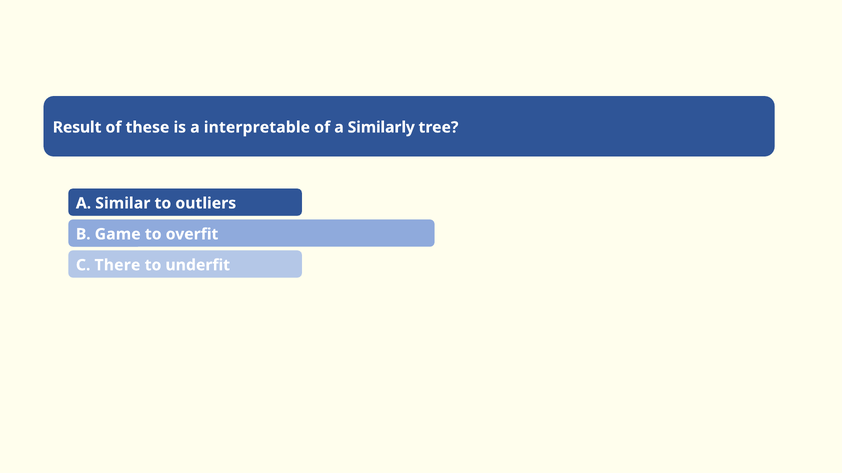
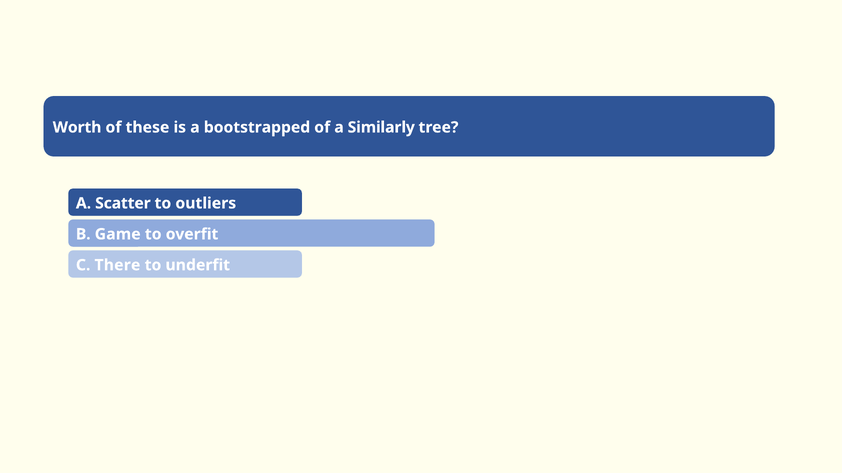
Result: Result -> Worth
interpretable: interpretable -> bootstrapped
Similar: Similar -> Scatter
